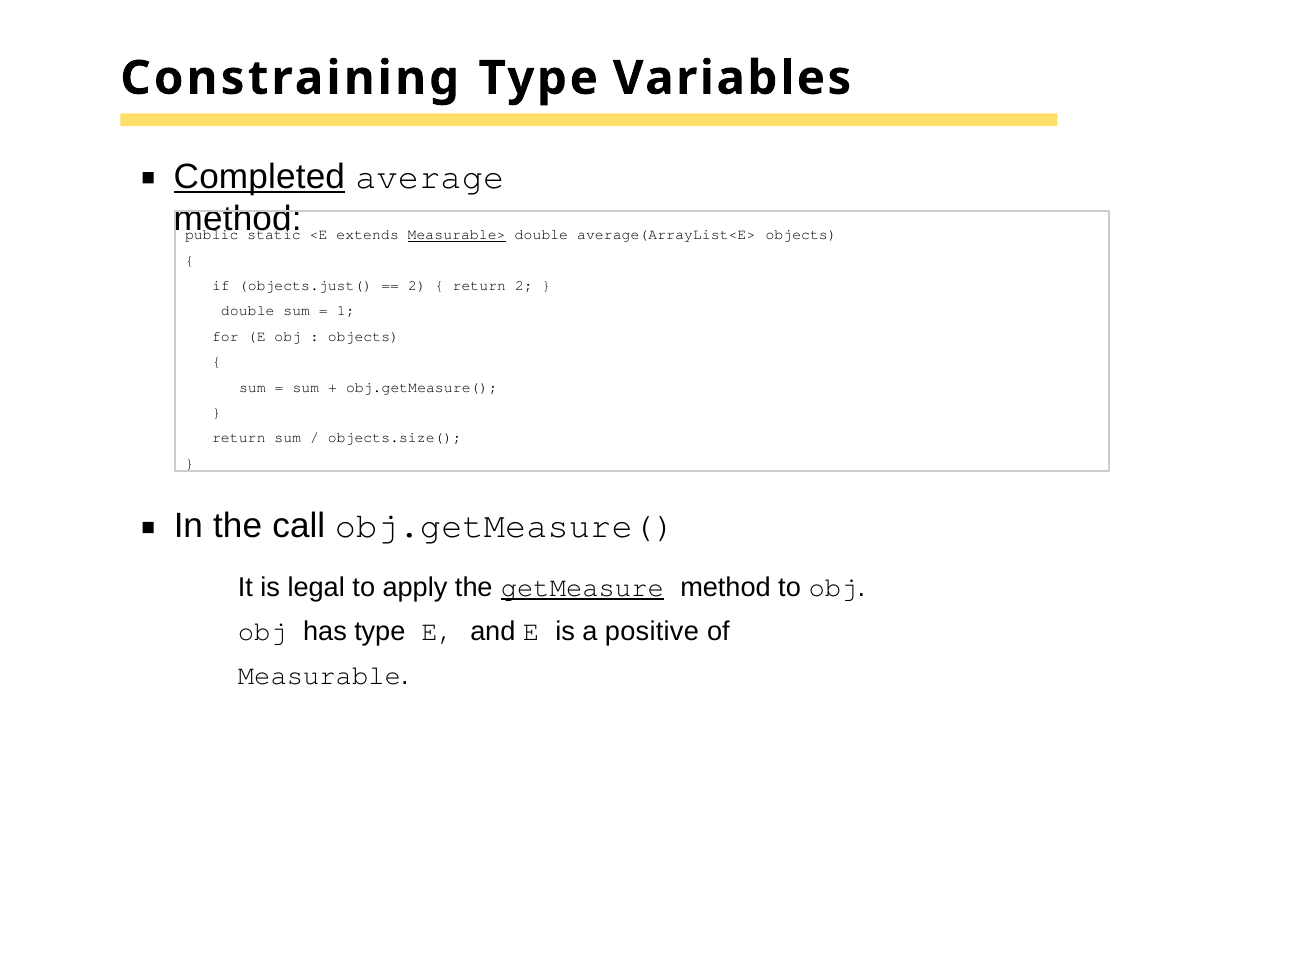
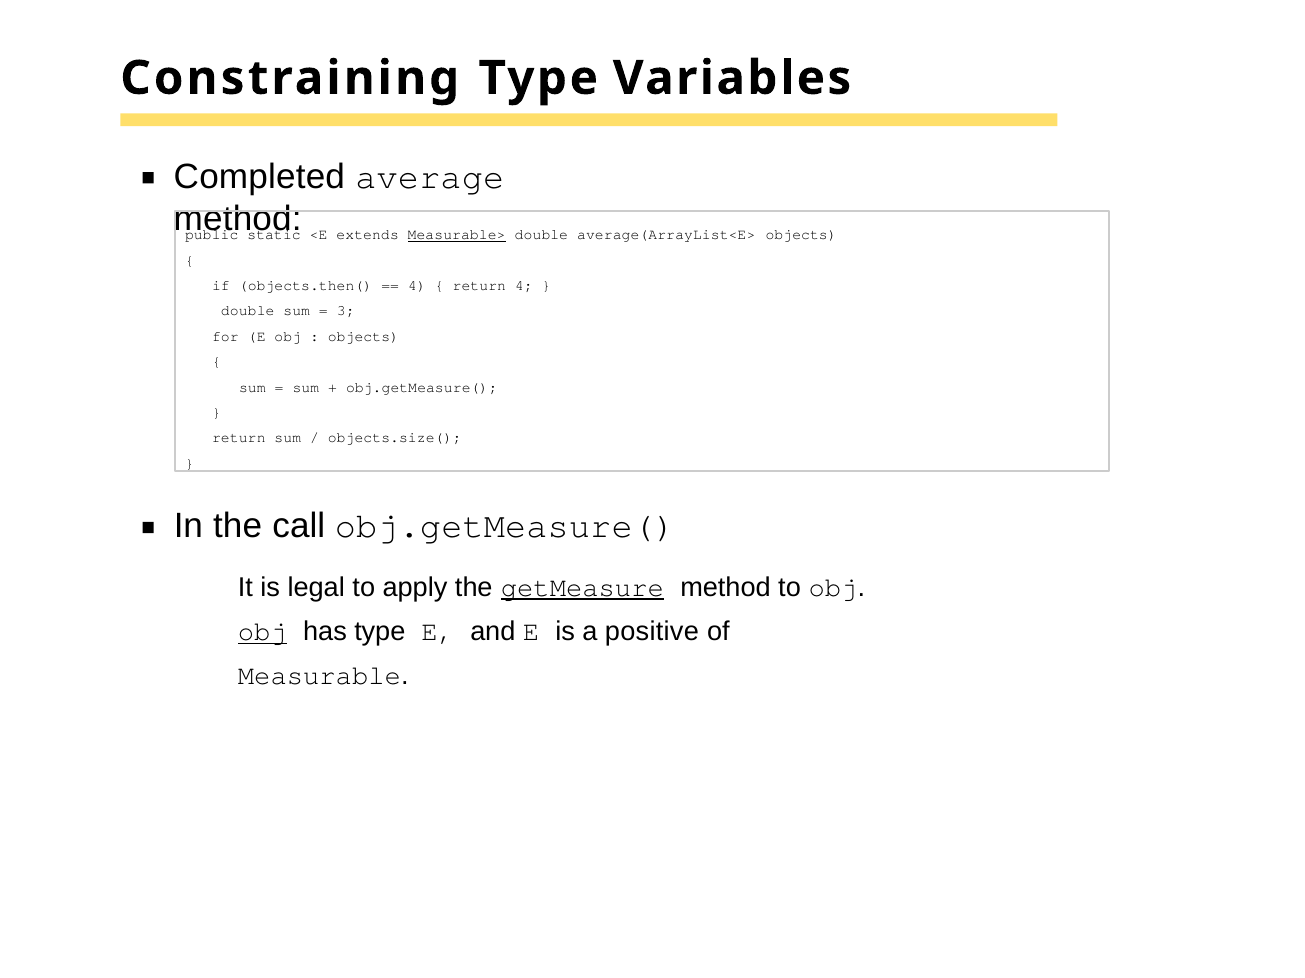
Completed underline: present -> none
objects.just(: objects.just( -> objects.then(
2 at (417, 286): 2 -> 4
return 2: 2 -> 4
1: 1 -> 3
obj at (262, 632) underline: none -> present
